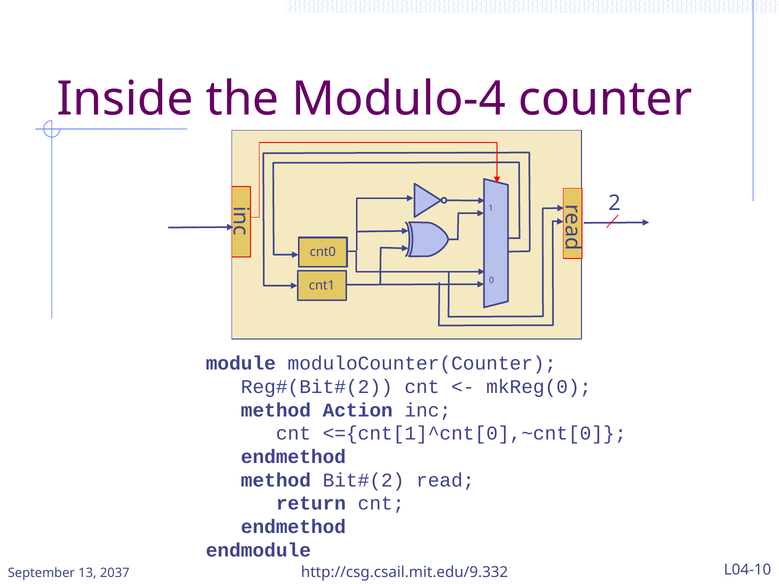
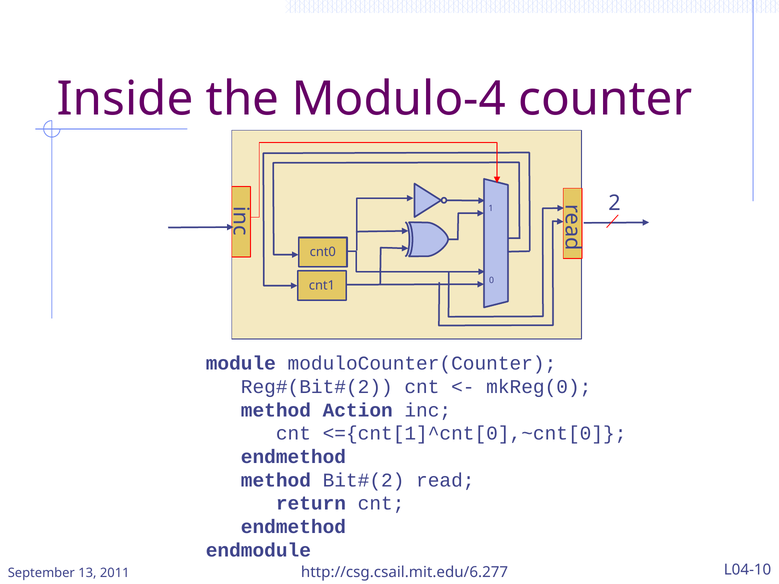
http://csg.csail.mit.edu/9.332: http://csg.csail.mit.edu/9.332 -> http://csg.csail.mit.edu/6.277
2037: 2037 -> 2011
